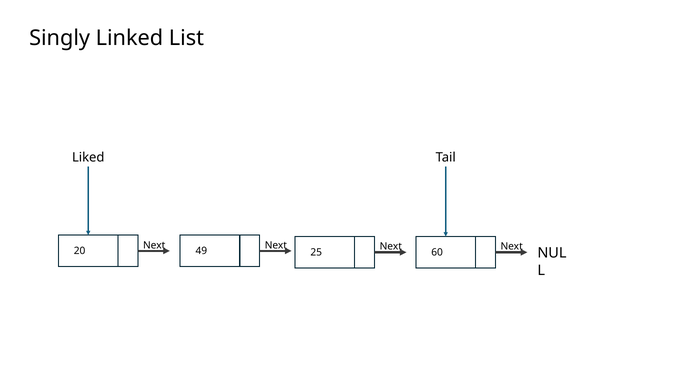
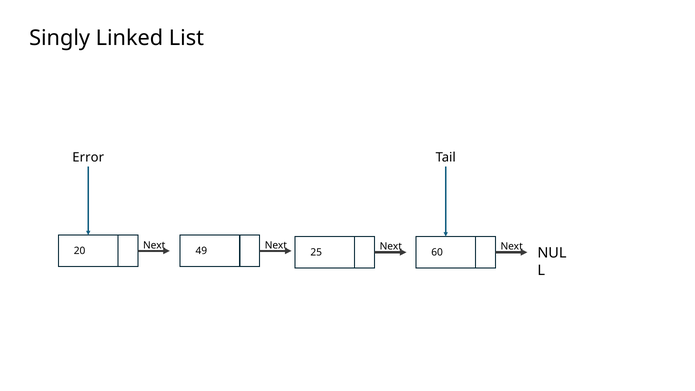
Liked: Liked -> Error
